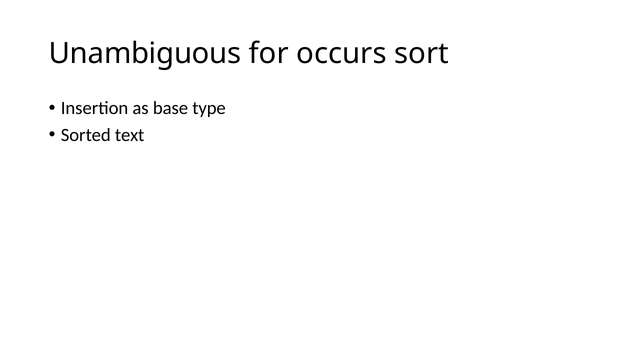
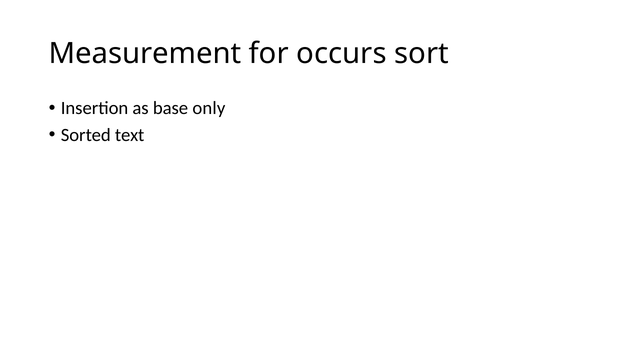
Unambiguous: Unambiguous -> Measurement
type: type -> only
